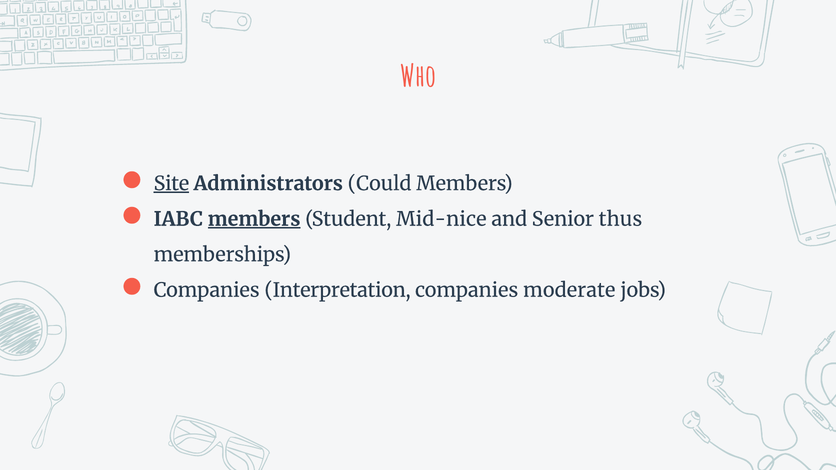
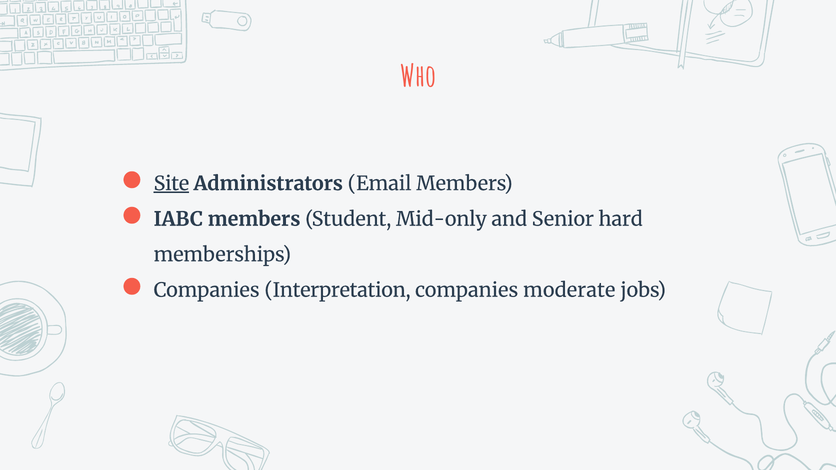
Could: Could -> Email
members at (254, 219) underline: present -> none
Mid-nice: Mid-nice -> Mid-only
thus: thus -> hard
